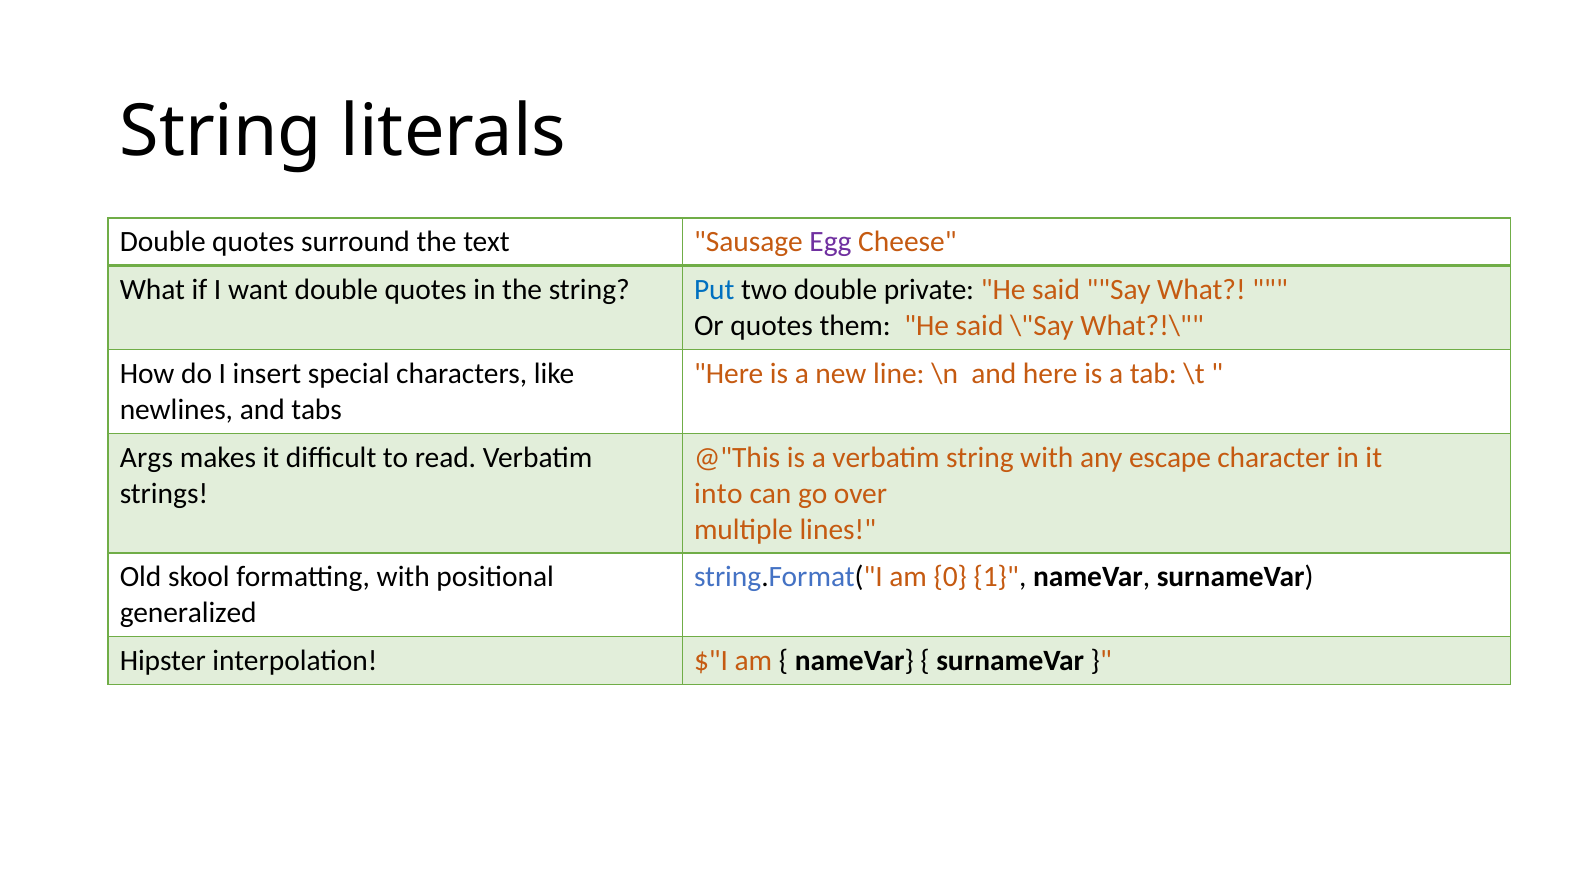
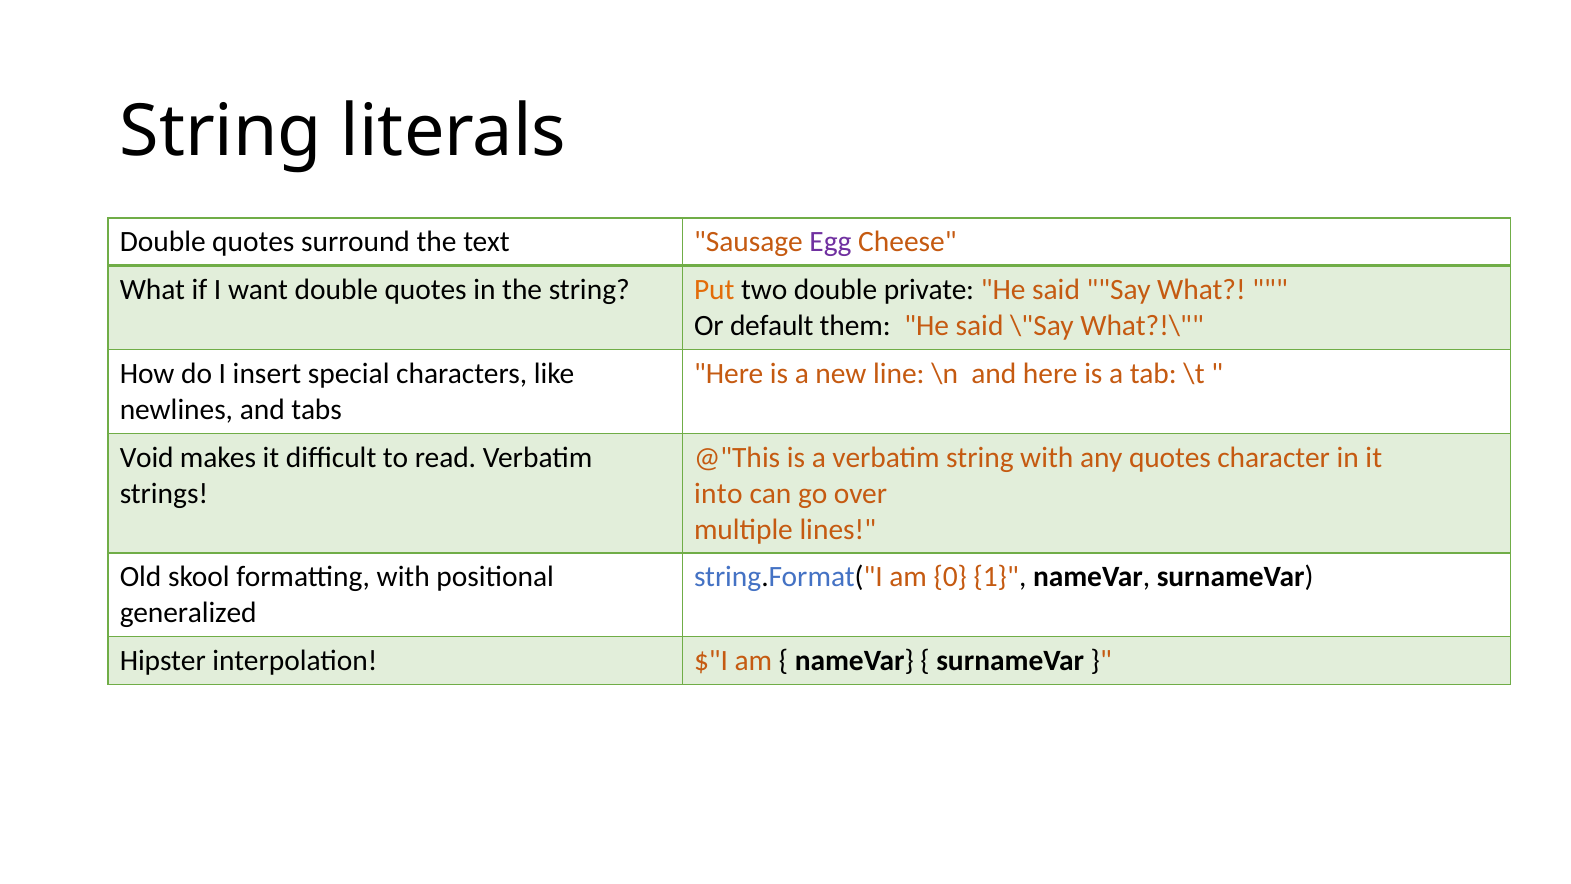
Put colour: blue -> orange
Or quotes: quotes -> default
Args: Args -> Void
any escape: escape -> quotes
